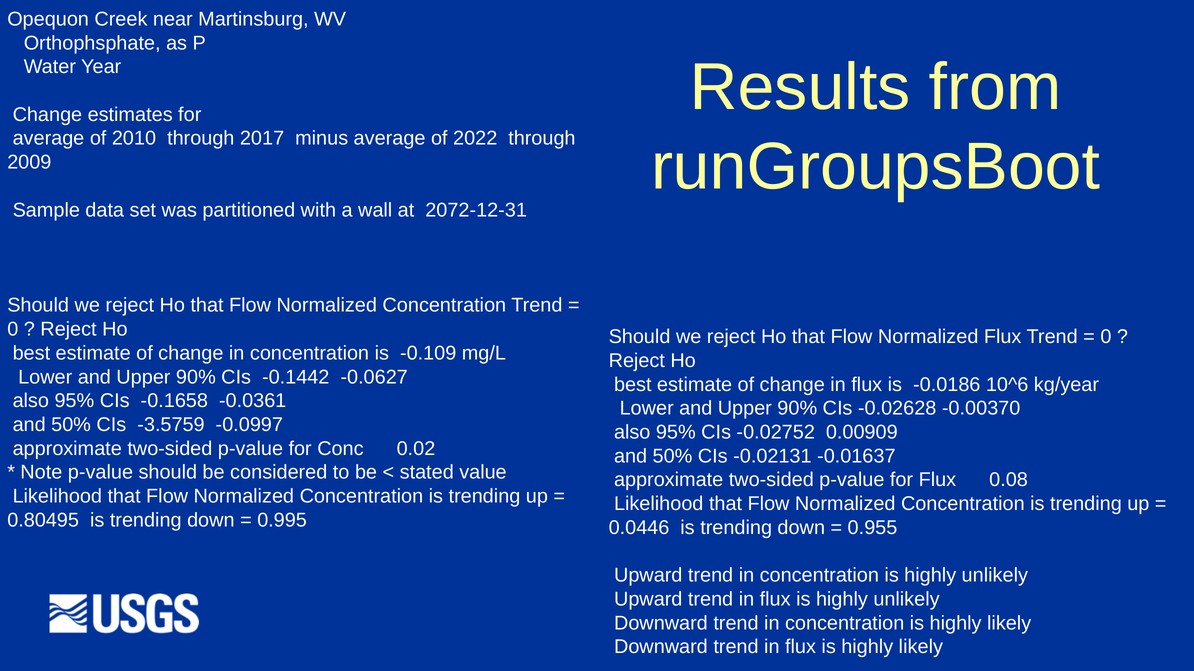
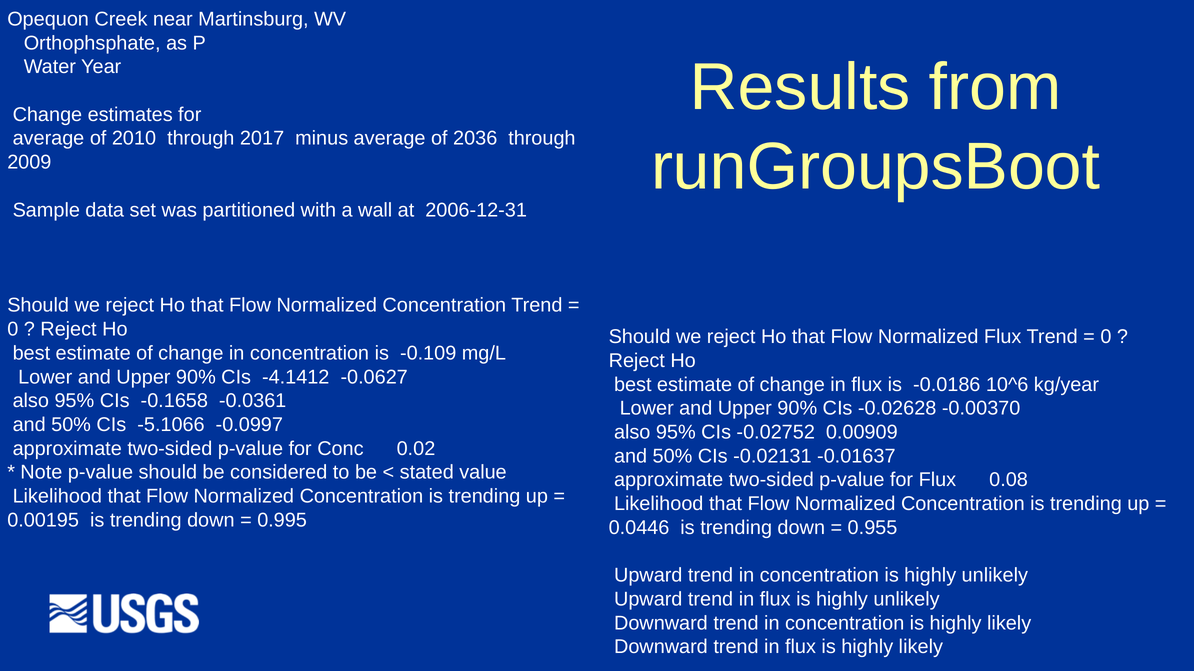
2022: 2022 -> 2036
2072-12-31: 2072-12-31 -> 2006-12-31
-0.1442: -0.1442 -> -4.1412
-3.5759: -3.5759 -> -5.1066
0.80495: 0.80495 -> 0.00195
